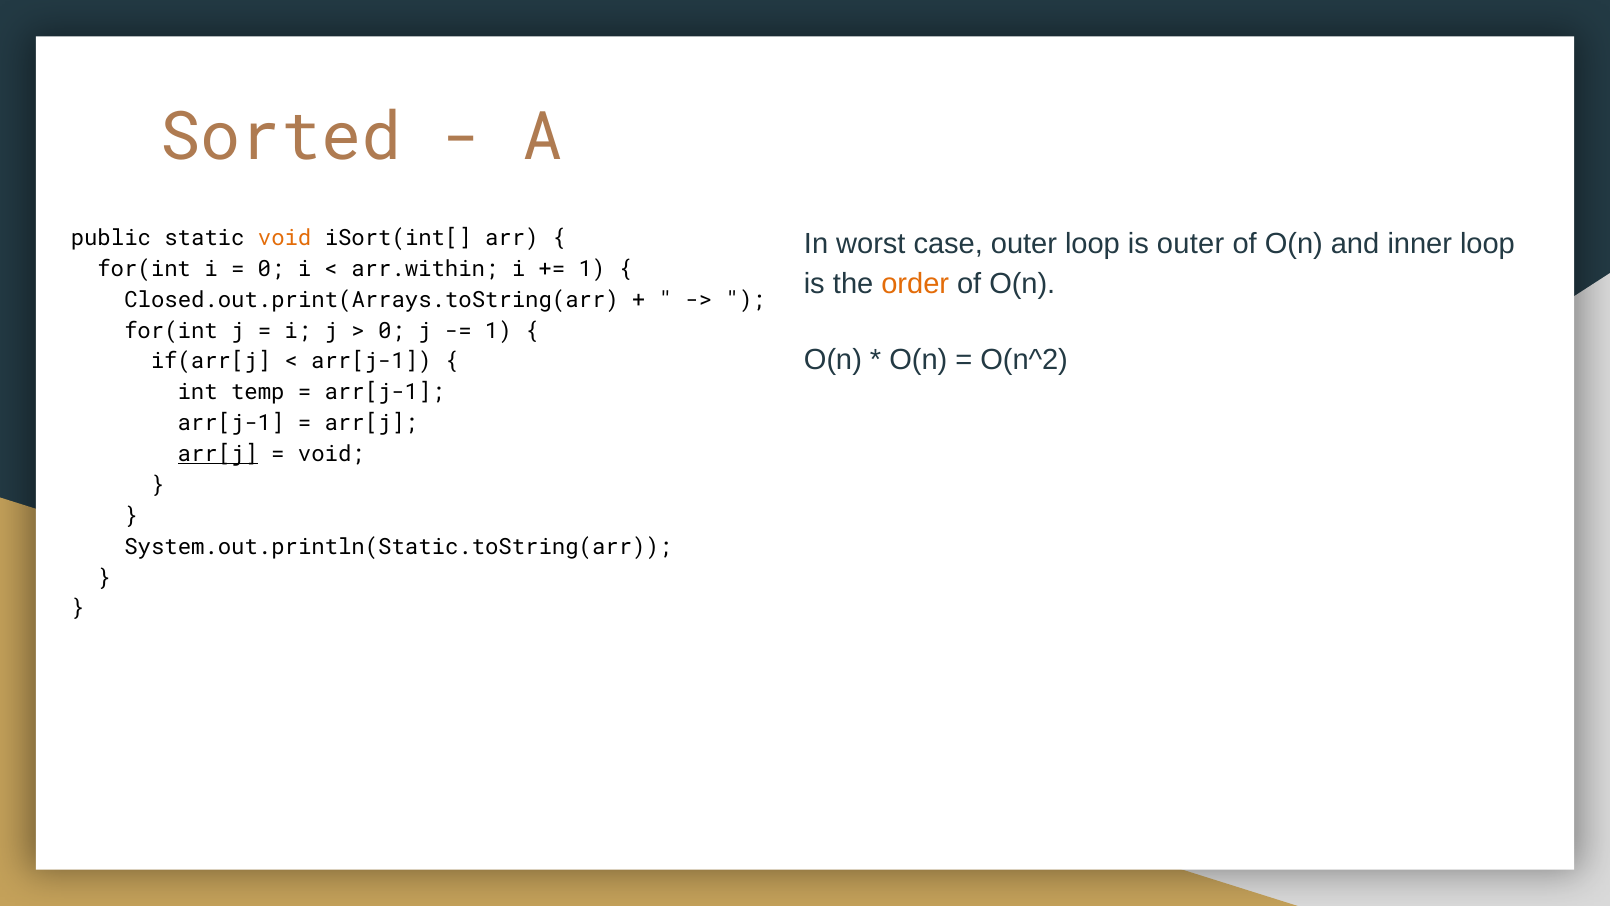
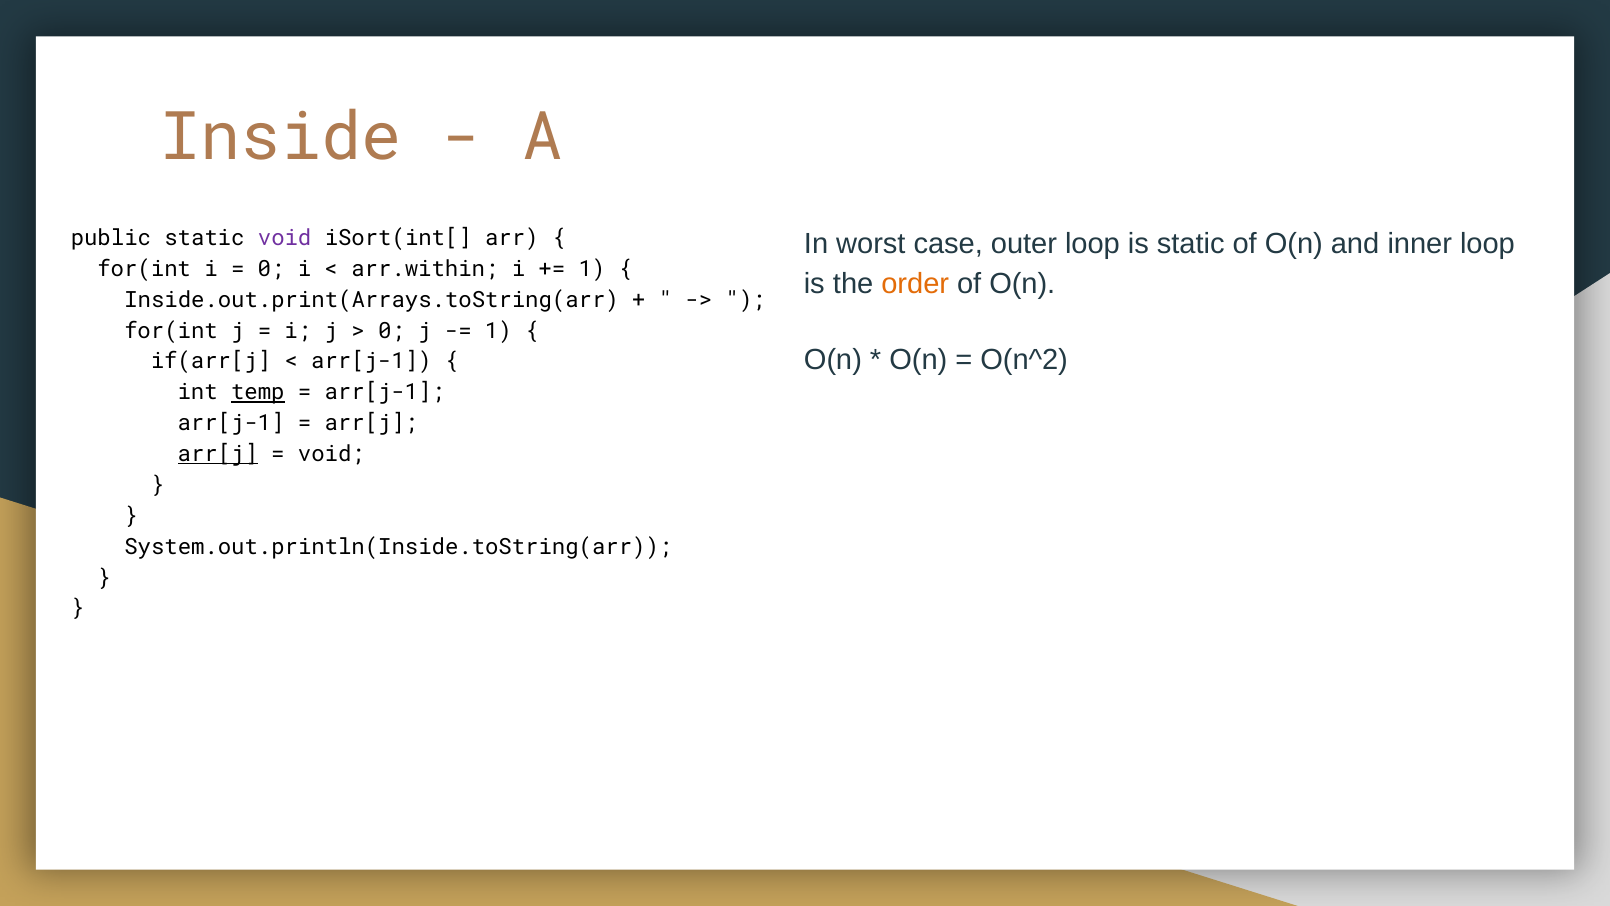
Sorted: Sorted -> Inside
void at (285, 238) colour: orange -> purple
is outer: outer -> static
Closed.out.print(Arrays.toString(arr: Closed.out.print(Arrays.toString(arr -> Inside.out.print(Arrays.toString(arr
temp underline: none -> present
System.out.println(Static.toString(arr: System.out.println(Static.toString(arr -> System.out.println(Inside.toString(arr
